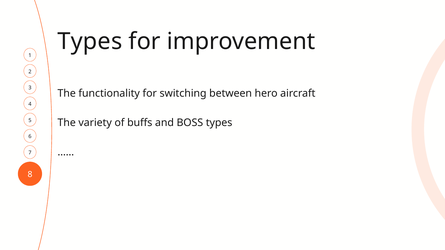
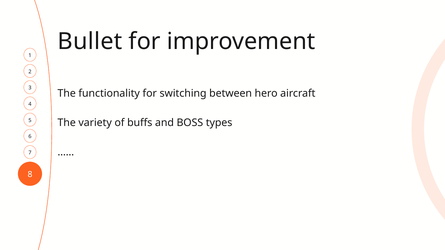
Types at (90, 42): Types -> Bullet
